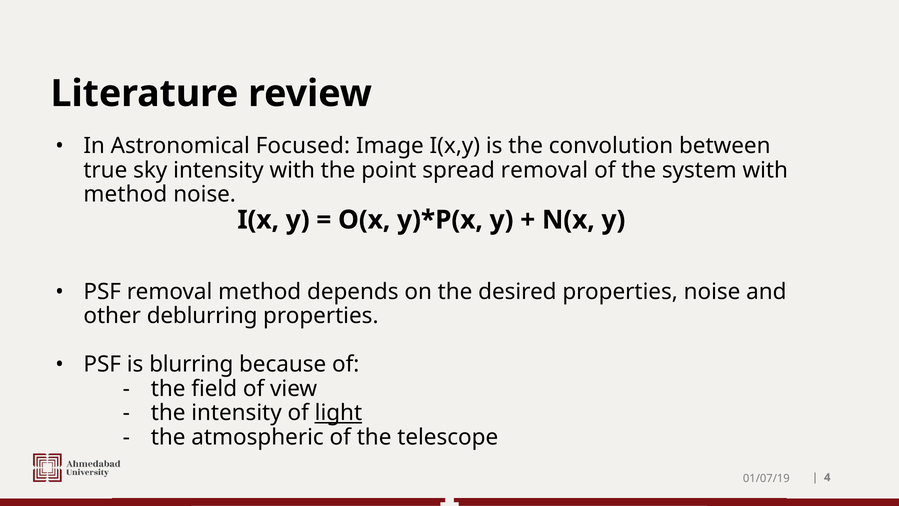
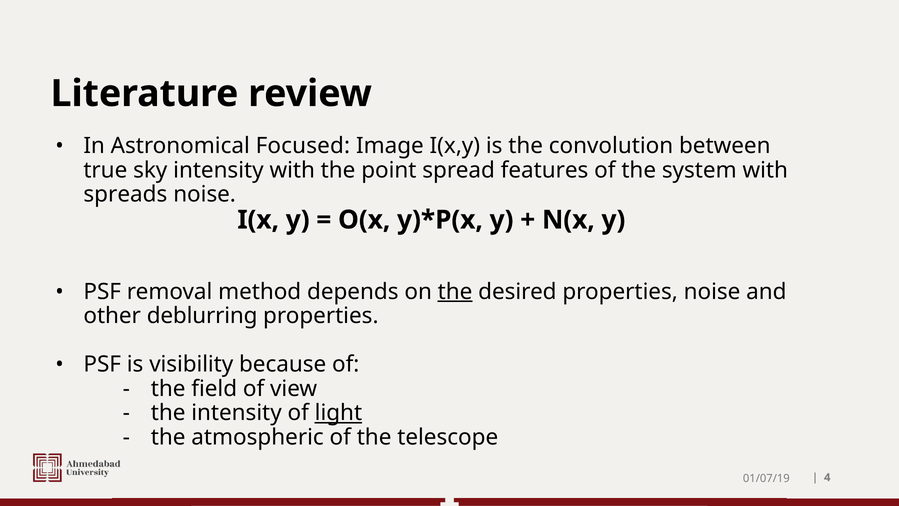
spread removal: removal -> features
method at (125, 194): method -> spreads
the at (455, 291) underline: none -> present
blurring: blurring -> visibility
